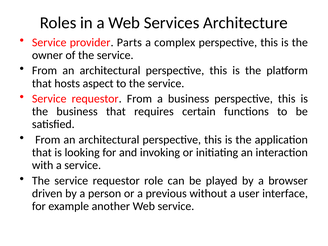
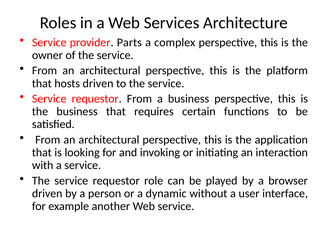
hosts aspect: aspect -> driven
previous: previous -> dynamic
